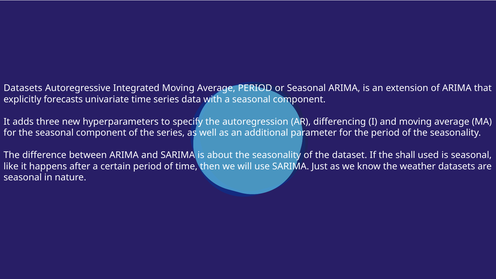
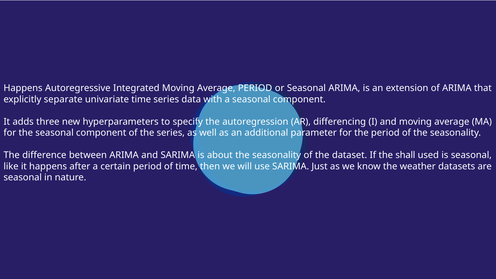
Datasets at (23, 88): Datasets -> Happens
forecasts: forecasts -> separate
